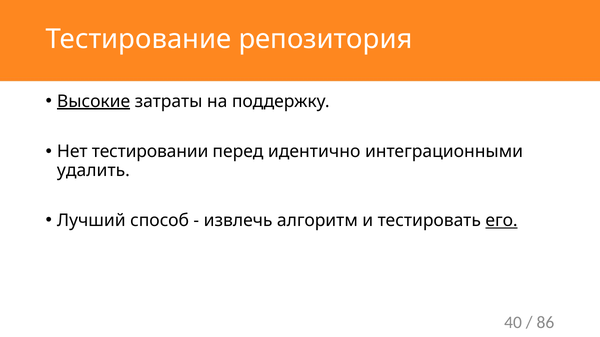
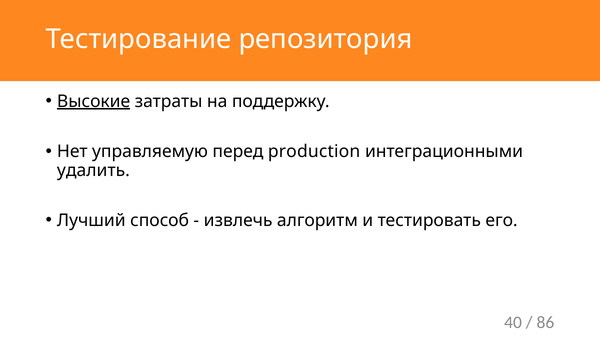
тестировании: тестировании -> управляемую
идентично: идентично -> production
его underline: present -> none
